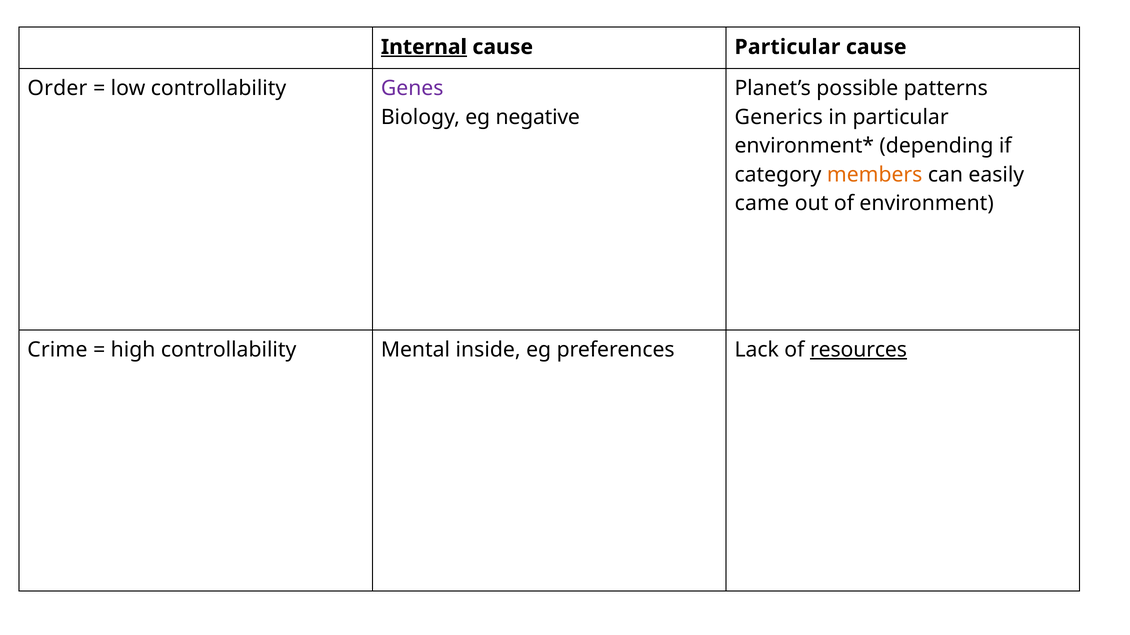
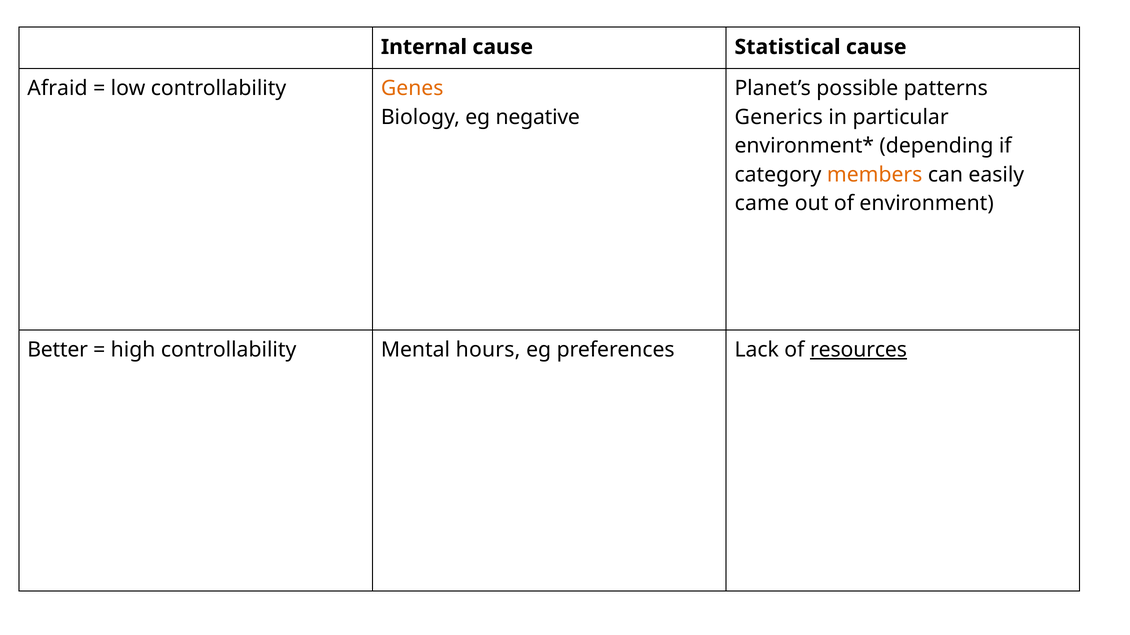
Internal underline: present -> none
cause Particular: Particular -> Statistical
Order: Order -> Afraid
Genes colour: purple -> orange
Crime: Crime -> Better
inside: inside -> hours
